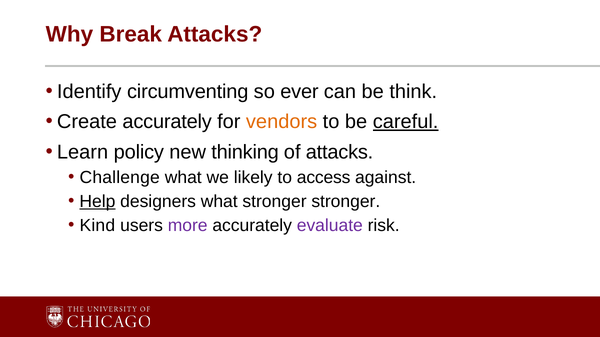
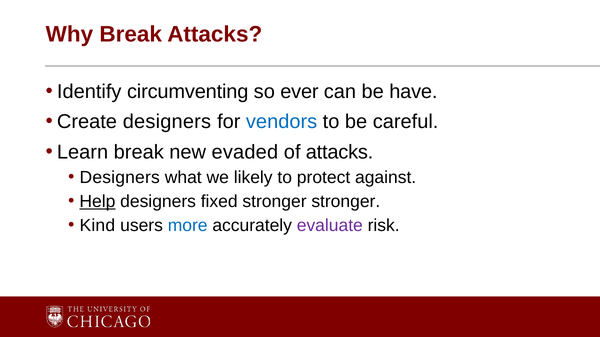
think: think -> have
Create accurately: accurately -> designers
vendors colour: orange -> blue
careful underline: present -> none
Learn policy: policy -> break
thinking: thinking -> evaded
Challenge at (120, 178): Challenge -> Designers
access: access -> protect
designers what: what -> fixed
more colour: purple -> blue
